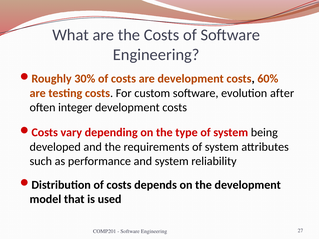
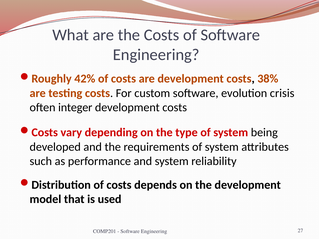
30%: 30% -> 42%
60%: 60% -> 38%
after: after -> crisis
